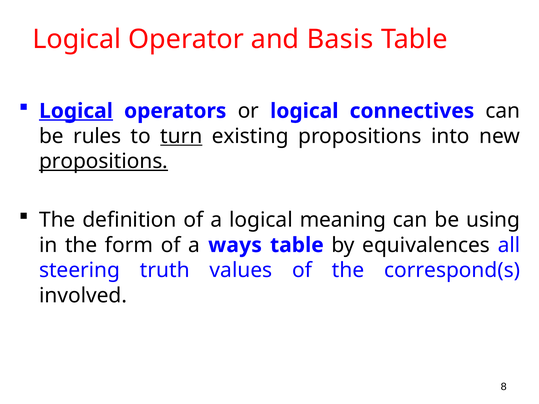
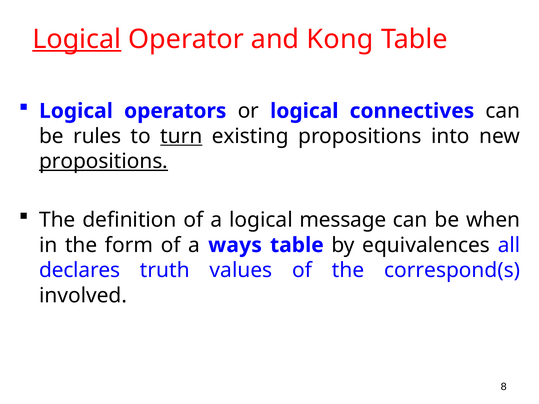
Logical at (77, 39) underline: none -> present
Basis: Basis -> Kong
Logical at (76, 111) underline: present -> none
meaning: meaning -> message
using: using -> when
steering: steering -> declares
